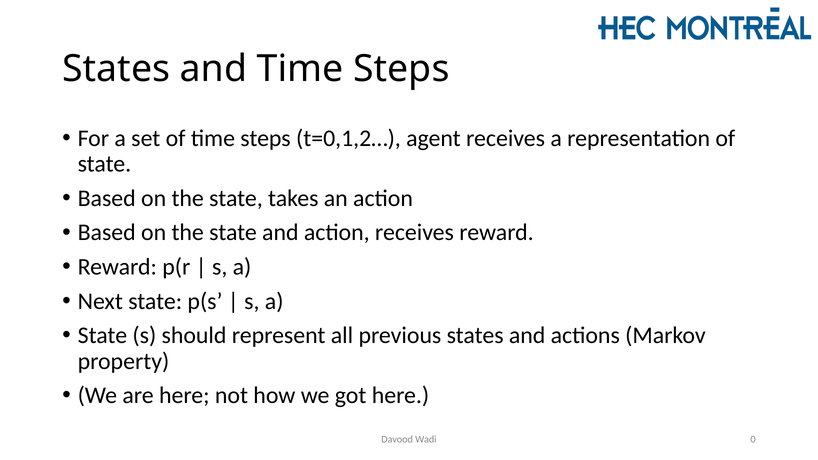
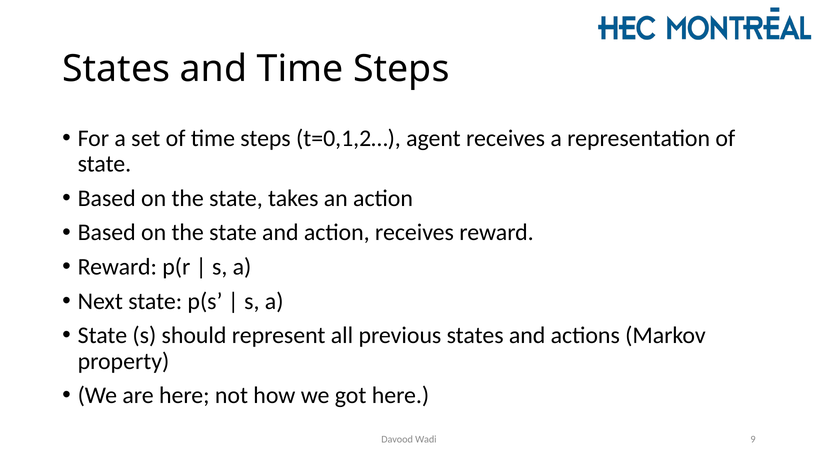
0: 0 -> 9
